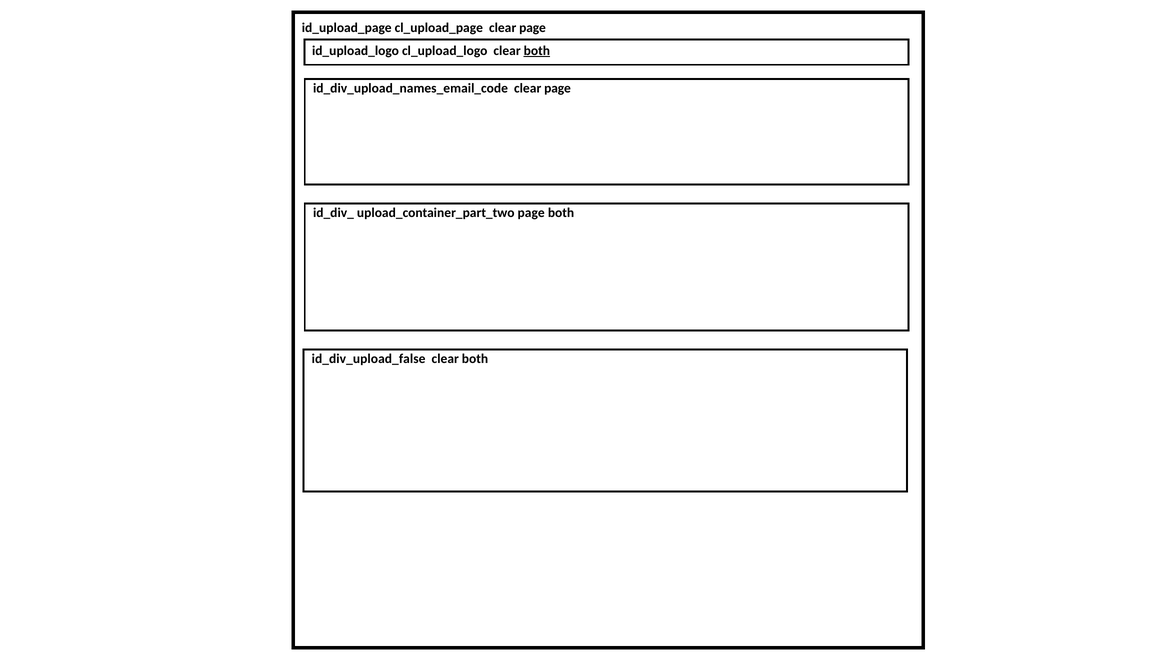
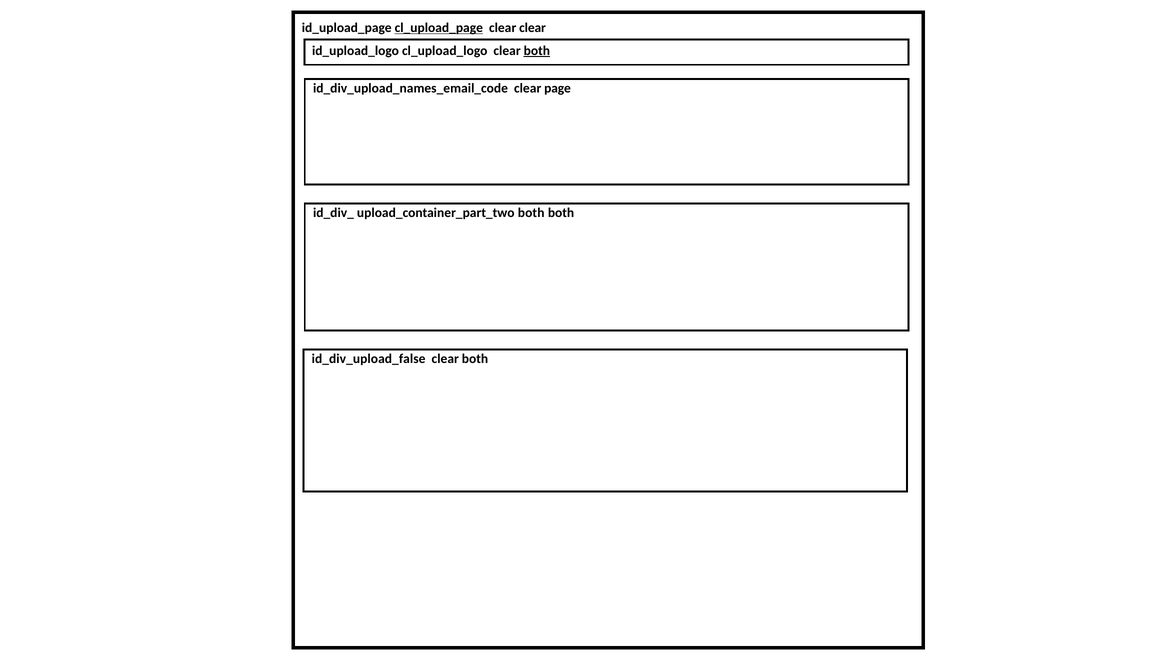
cl_upload_page underline: none -> present
page at (533, 28): page -> clear
upload_container_part_two page: page -> both
